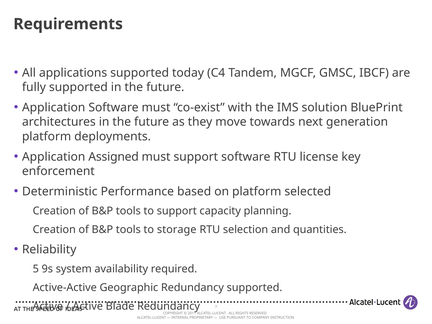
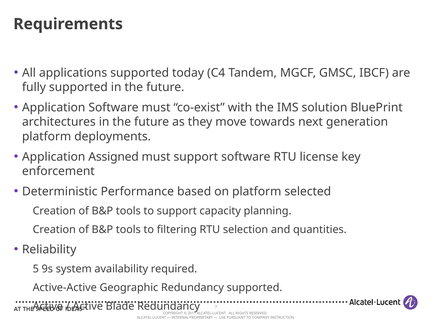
storage: storage -> filtering
